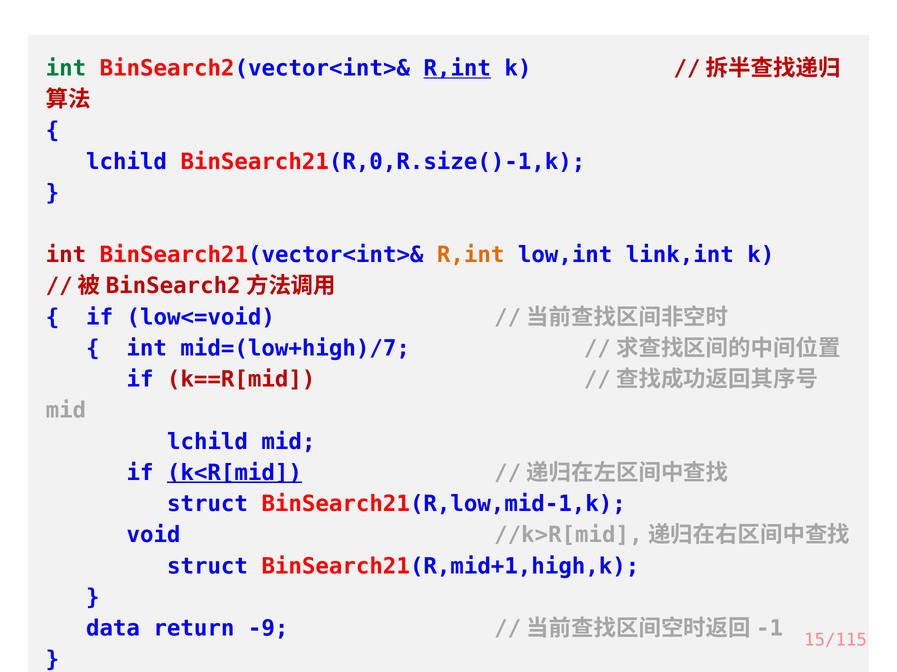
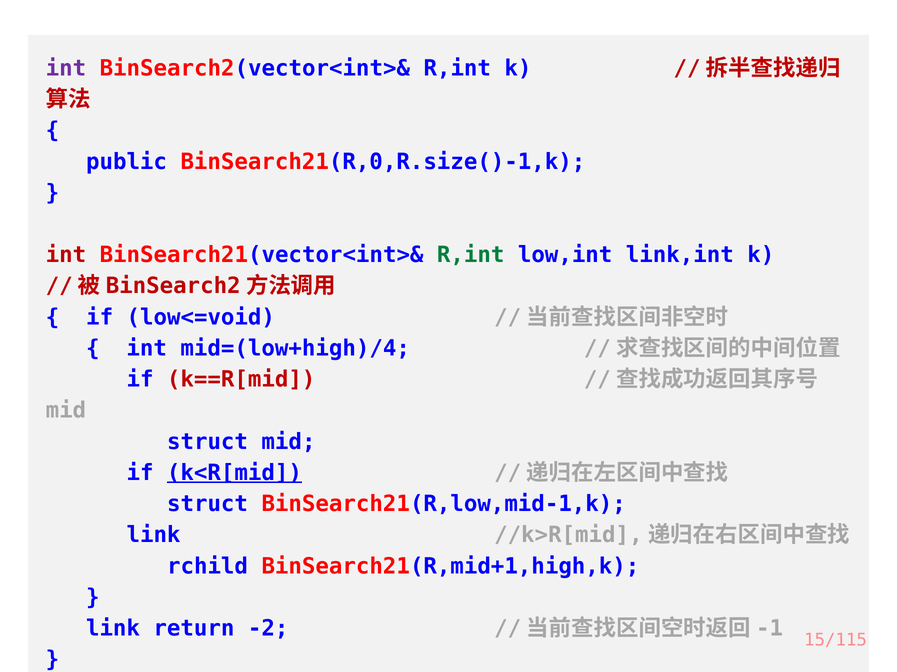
int at (66, 68) colour: green -> purple
R,int at (457, 68) underline: present -> none
lchild at (127, 162): lchild -> public
R,int at (471, 255) colour: orange -> green
mid=(low+high)/7: mid=(low+high)/7 -> mid=(low+high)/4
lchild at (208, 442): lchild -> struct
void at (154, 536): void -> link
struct at (208, 567): struct -> rchild
data at (113, 629): data -> link
-9: -9 -> -2
